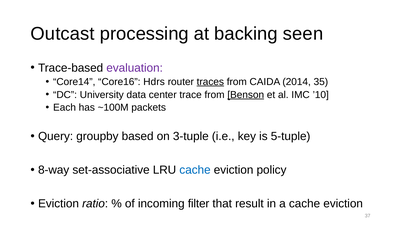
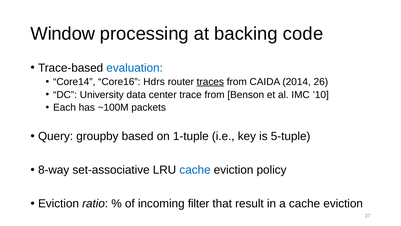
Outcast: Outcast -> Window
seen: seen -> code
evaluation colour: purple -> blue
35: 35 -> 26
Benson underline: present -> none
3-tuple: 3-tuple -> 1-tuple
